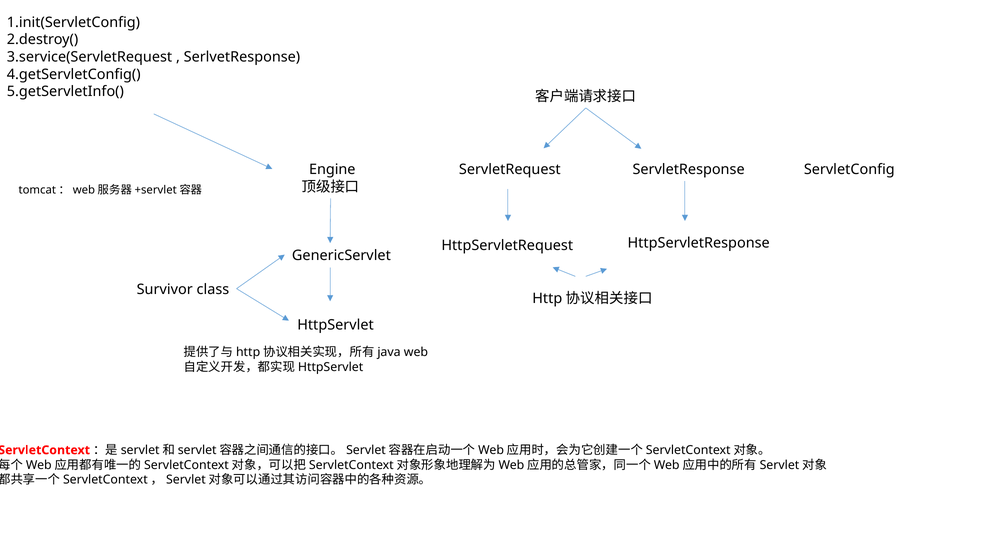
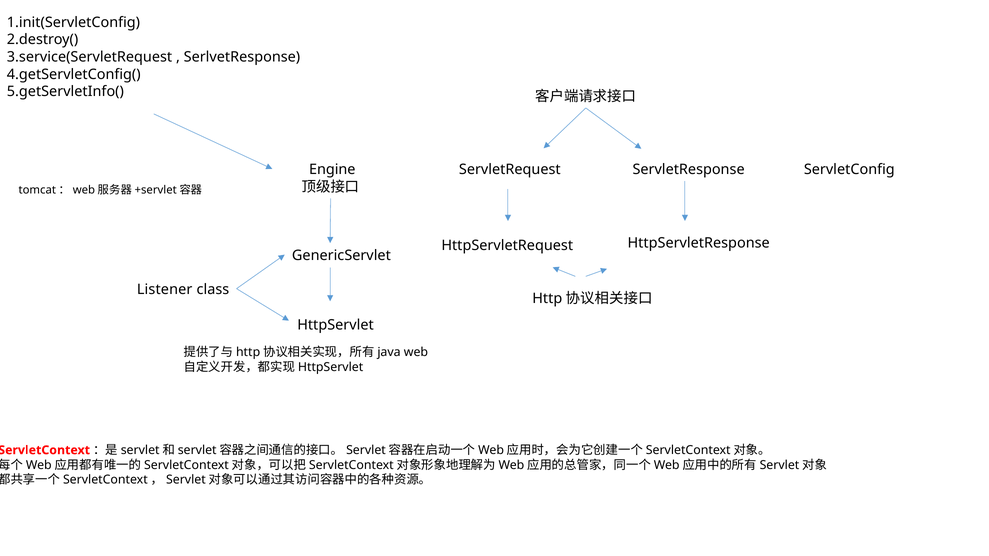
Survivor: Survivor -> Listener
